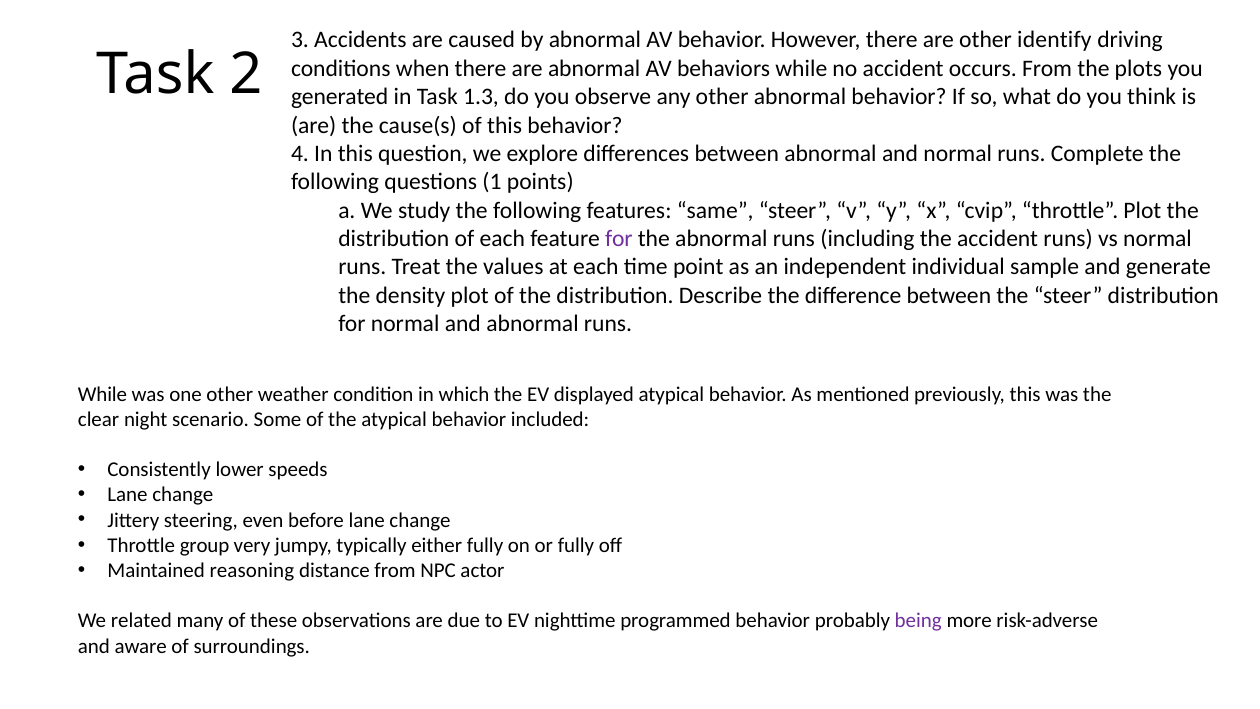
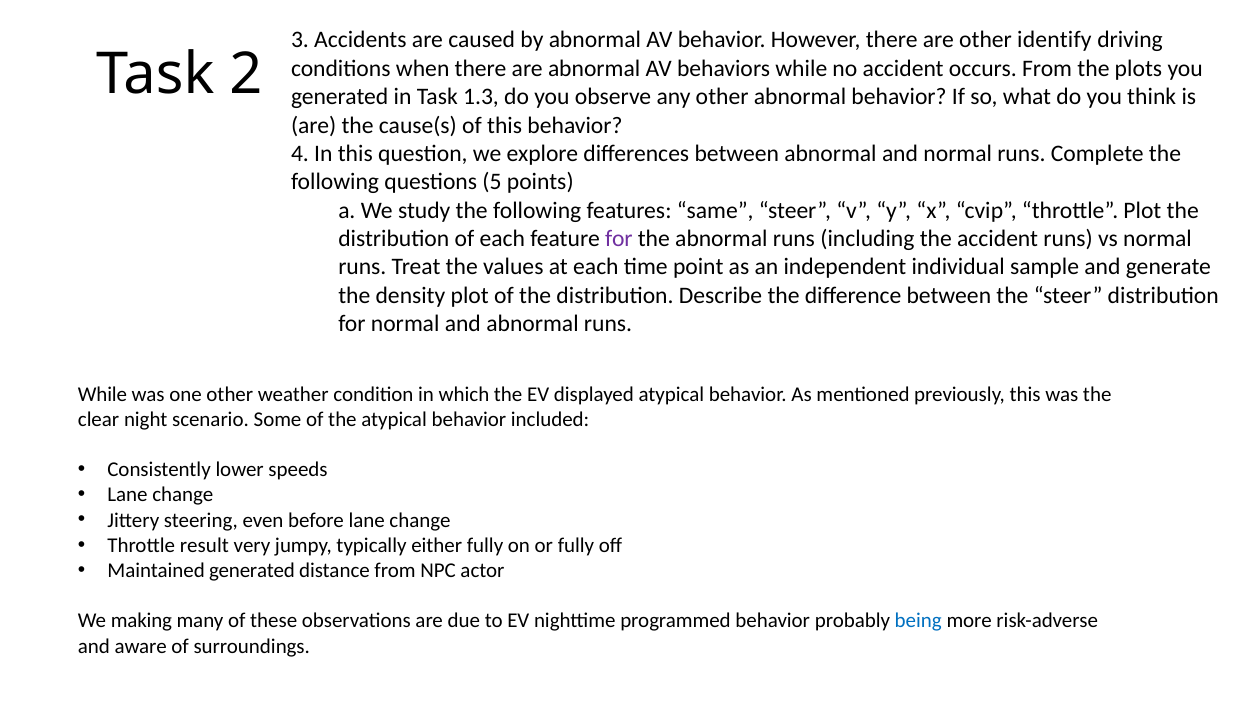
1: 1 -> 5
group: group -> result
Maintained reasoning: reasoning -> generated
related: related -> making
being colour: purple -> blue
